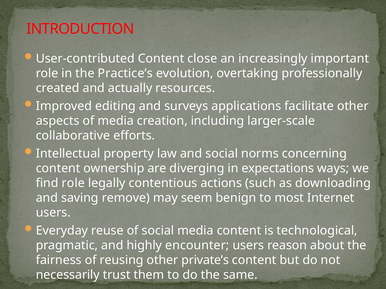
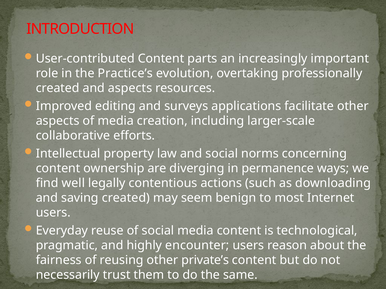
close: close -> parts
and actually: actually -> aspects
expectations: expectations -> permanence
find role: role -> well
saving remove: remove -> created
